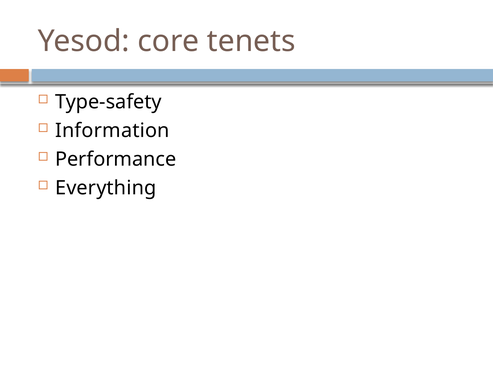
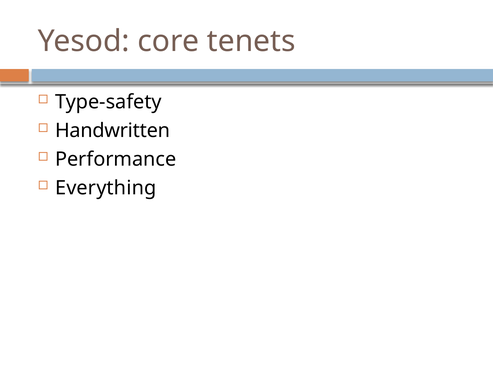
Information: Information -> Handwritten
